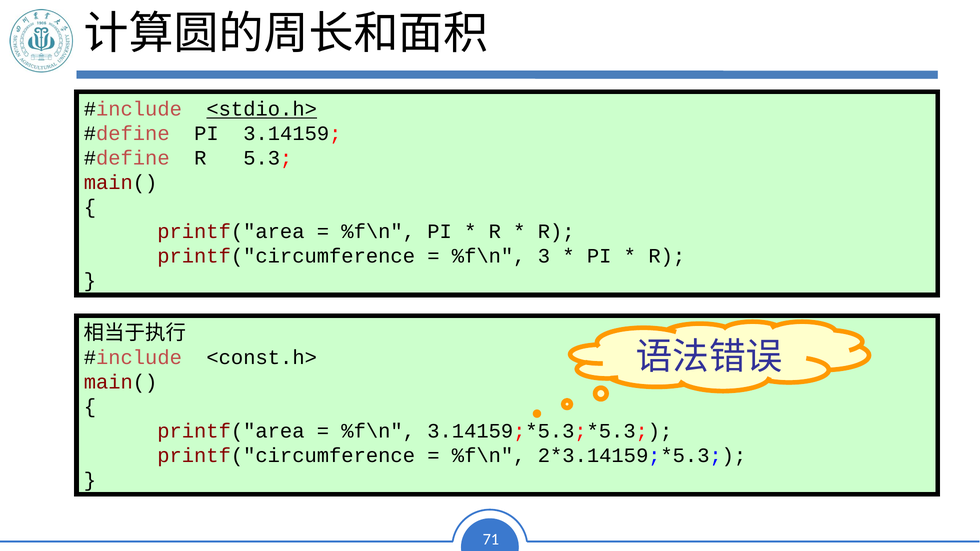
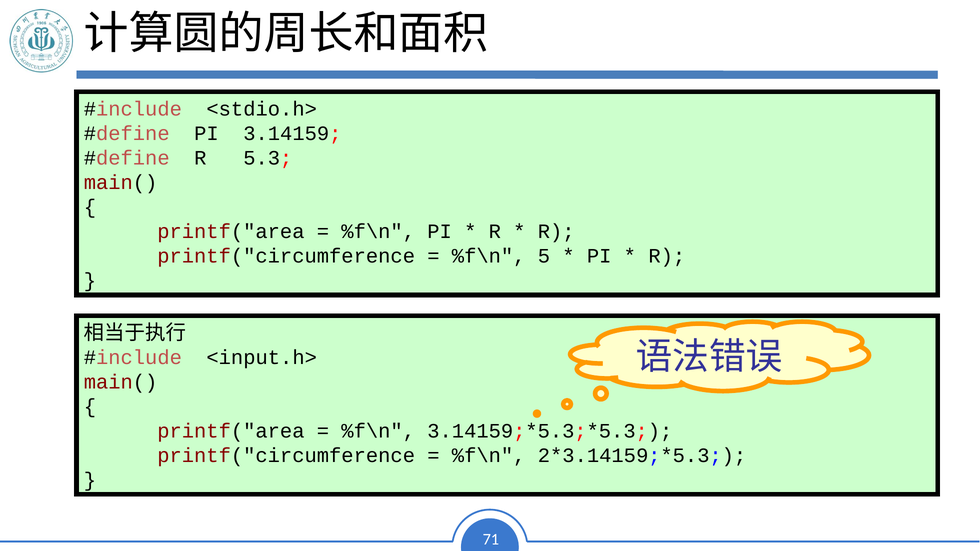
<stdio.h> underline: present -> none
3: 3 -> 5
<const.h>: <const.h> -> <input.h>
